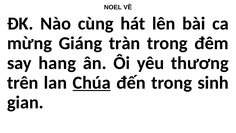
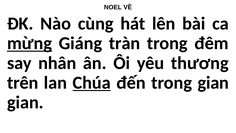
mừng underline: none -> present
hang: hang -> nhân
trong sinh: sinh -> gian
